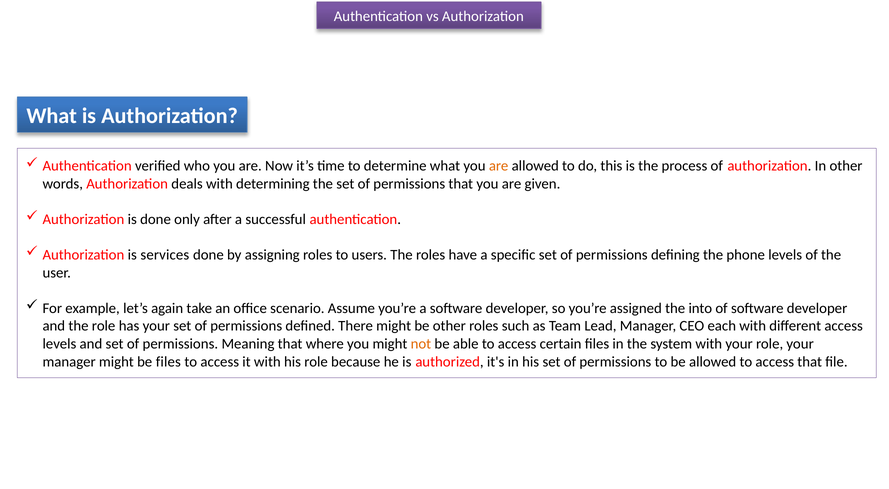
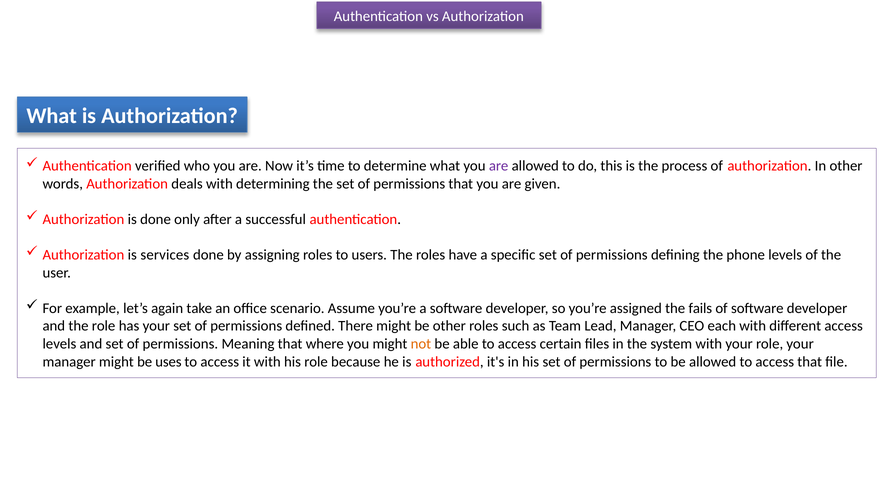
are at (499, 166) colour: orange -> purple
into: into -> fails
be files: files -> uses
